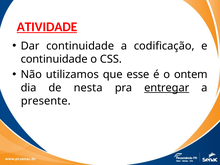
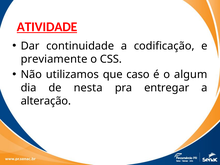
continuidade at (54, 59): continuidade -> previamente
esse: esse -> caso
ontem: ontem -> algum
entregar underline: present -> none
presente: presente -> alteração
